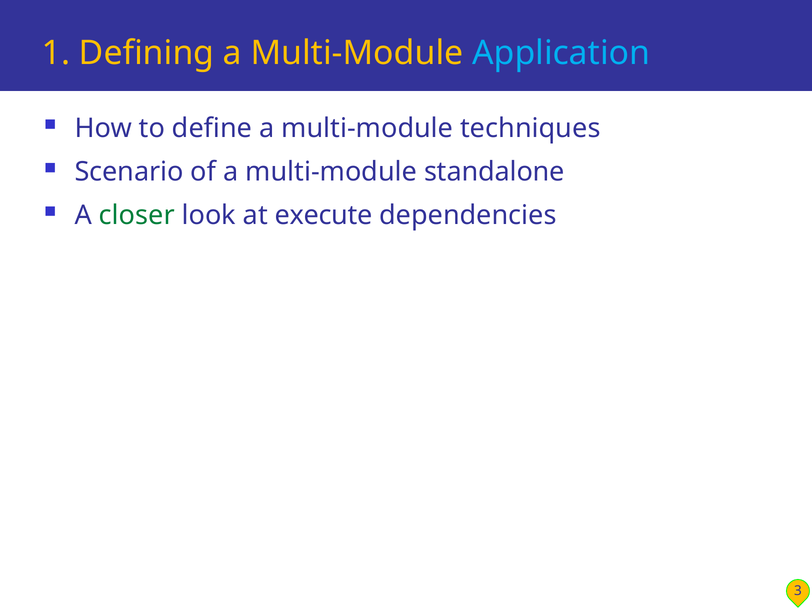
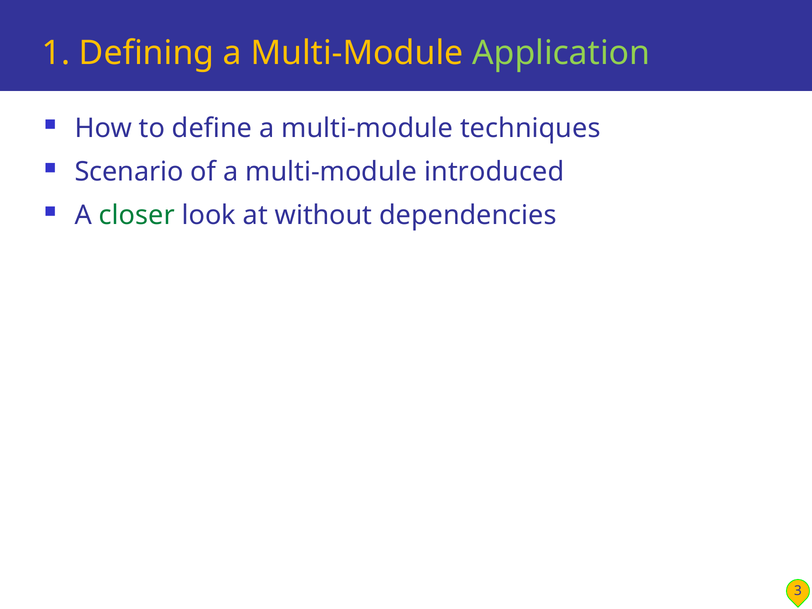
Application colour: light blue -> light green
standalone: standalone -> introduced
execute: execute -> without
